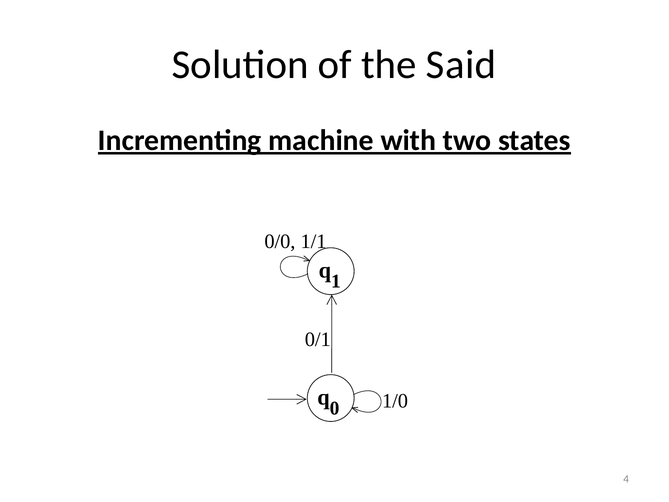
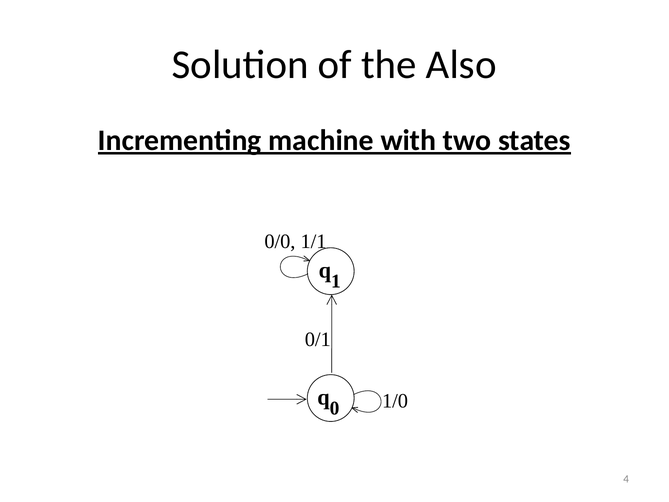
Said: Said -> Also
